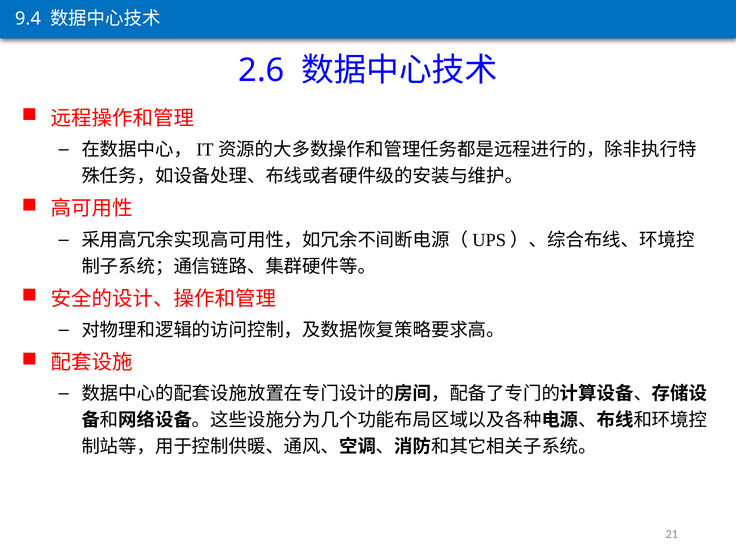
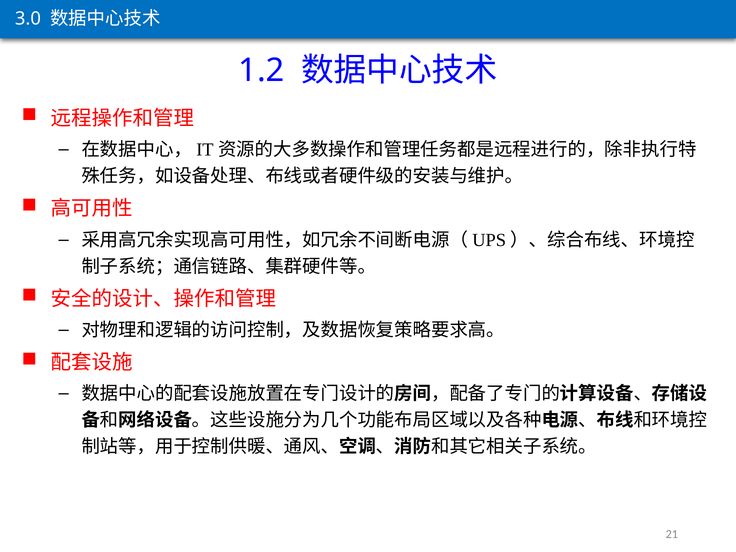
9.4: 9.4 -> 3.0
2.6: 2.6 -> 1.2
